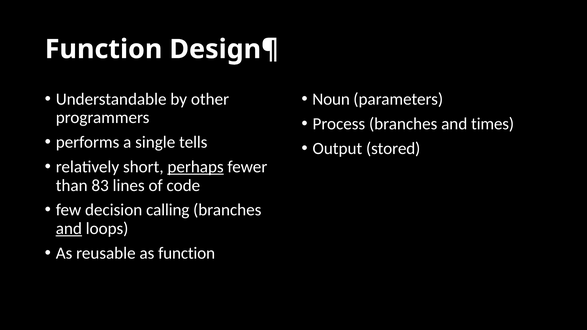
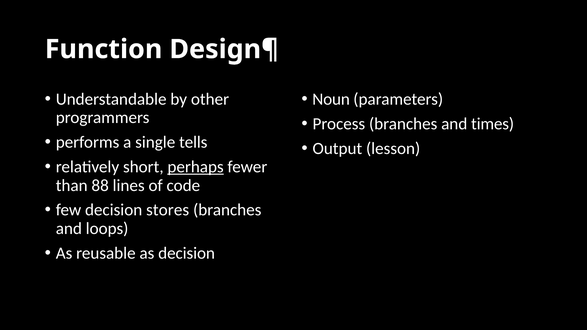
stored: stored -> lesson
83: 83 -> 88
calling: calling -> stores
and at (69, 229) underline: present -> none
as function: function -> decision
